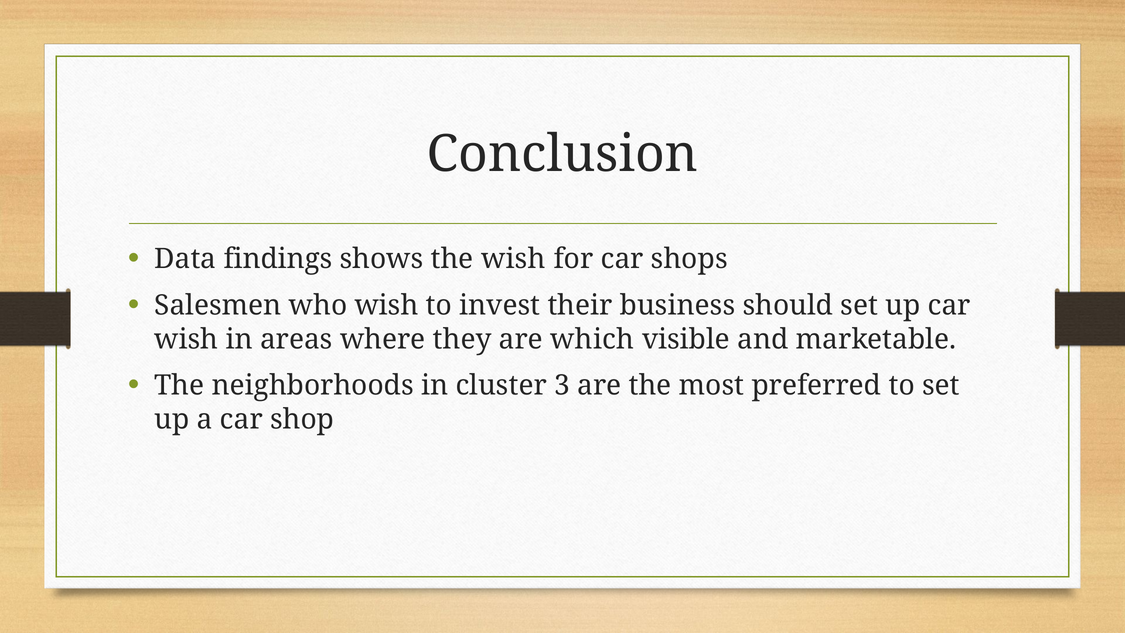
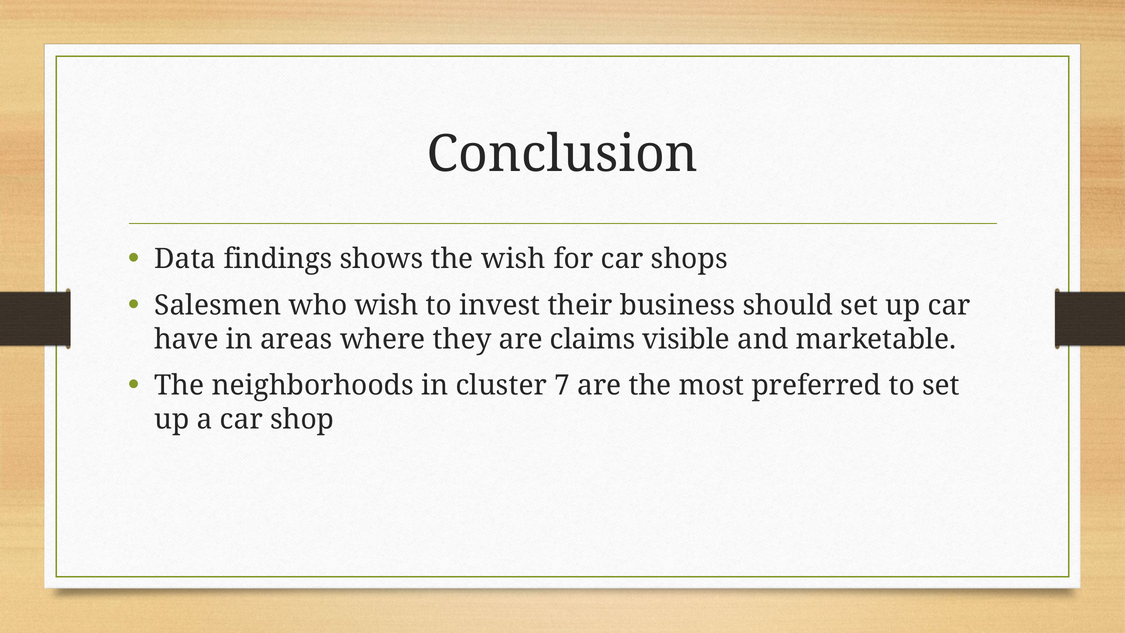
wish at (186, 339): wish -> have
which: which -> claims
3: 3 -> 7
